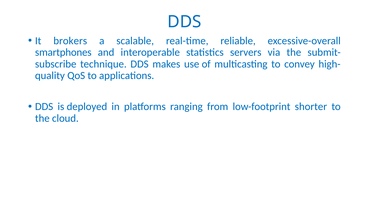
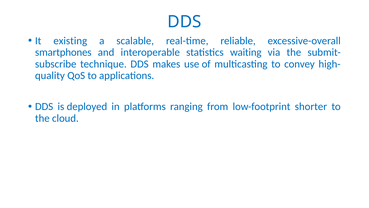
brokers: brokers -> existing
servers: servers -> waiting
